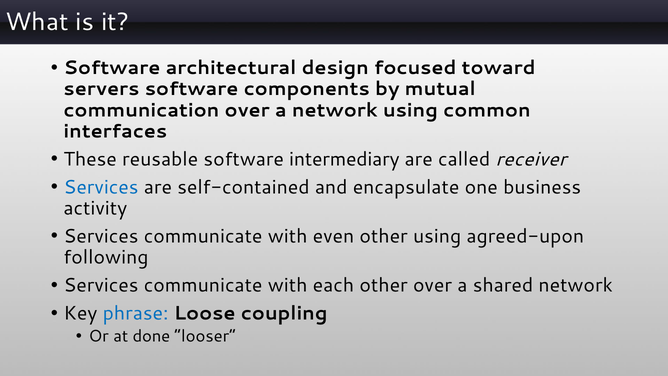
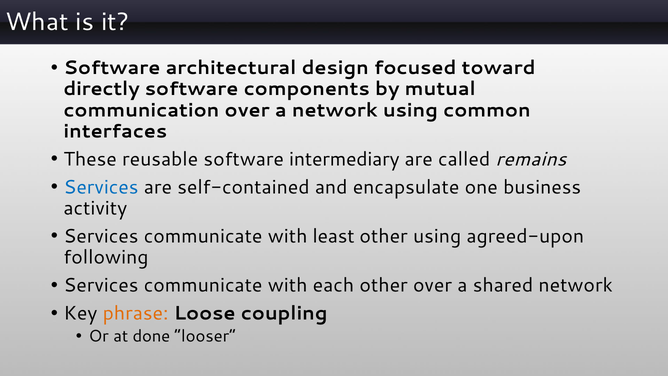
servers: servers -> directly
receiver: receiver -> remains
even: even -> least
phrase colour: blue -> orange
